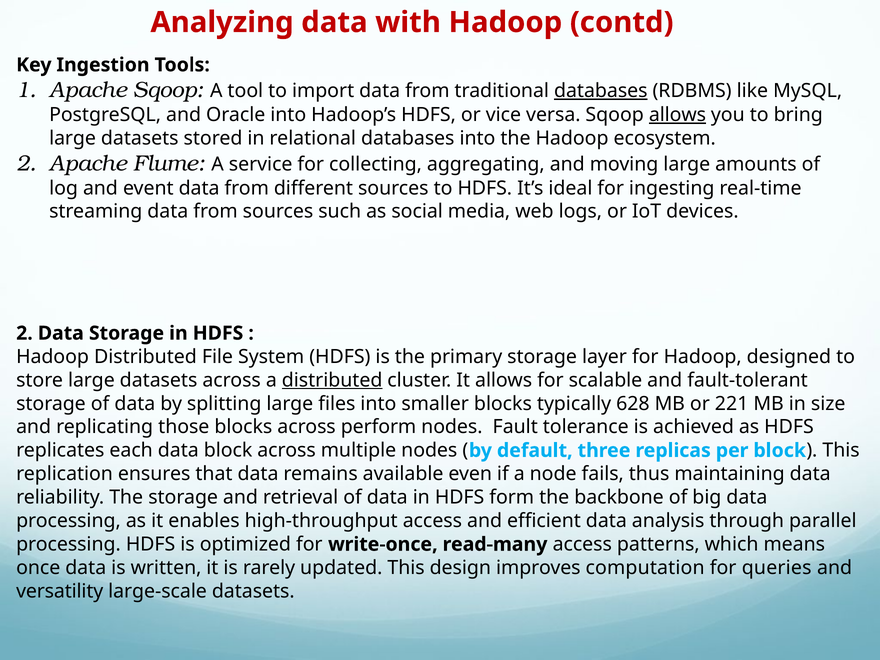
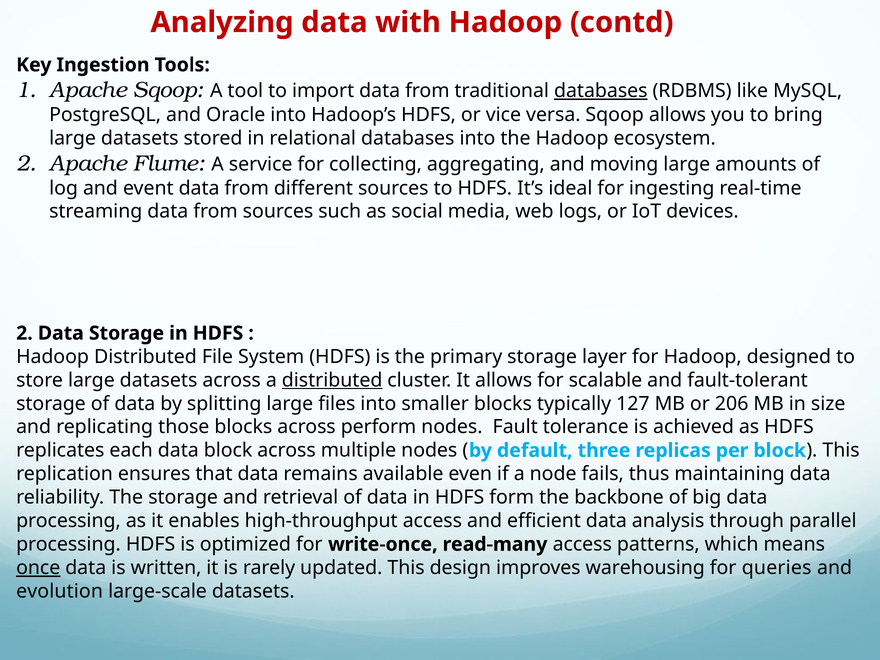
allows at (677, 115) underline: present -> none
628: 628 -> 127
221: 221 -> 206
once underline: none -> present
computation: computation -> warehousing
versatility: versatility -> evolution
